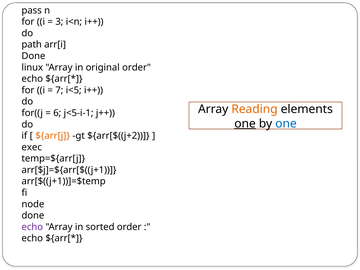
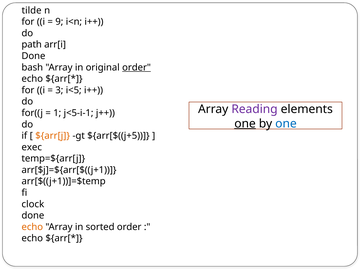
pass: pass -> tilde
3: 3 -> 9
linux: linux -> bash
order at (136, 67) underline: none -> present
7: 7 -> 3
Reading colour: orange -> purple
6: 6 -> 1
${arr[$((j+2: ${arr[$((j+2 -> ${arr[$((j+5
node: node -> clock
echo at (32, 227) colour: purple -> orange
